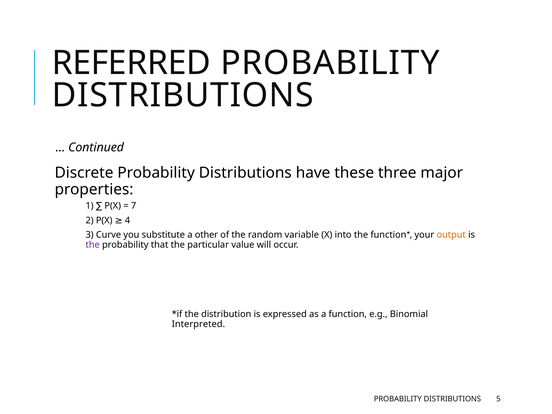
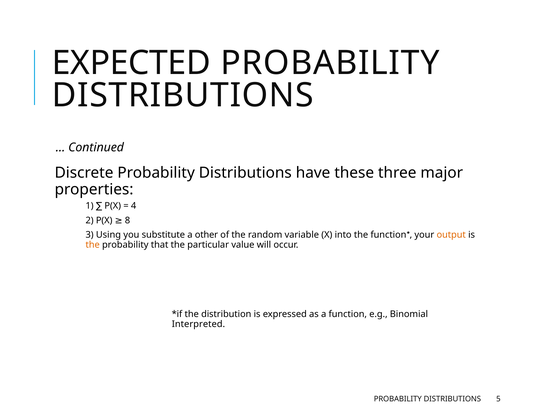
REFERRED: REFERRED -> EXPECTED
7: 7 -> 4
4: 4 -> 8
Curve: Curve -> Using
the at (93, 245) colour: purple -> orange
